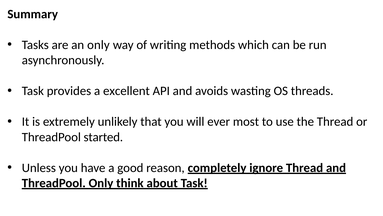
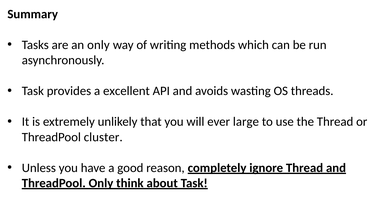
most: most -> large
started: started -> cluster
